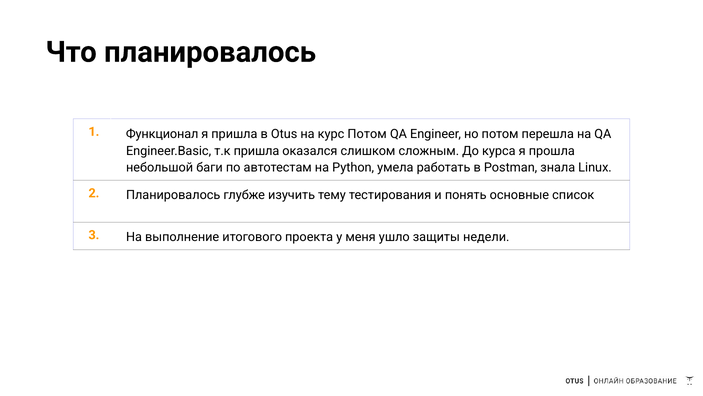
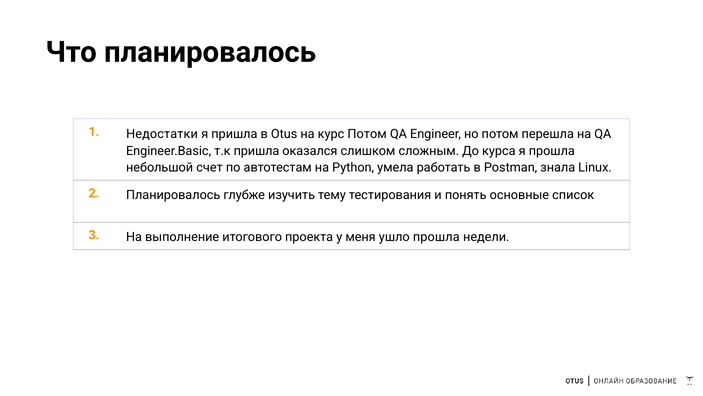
Функционал: Функционал -> Недостатки
баги: баги -> счет
ушло защиты: защиты -> прошла
